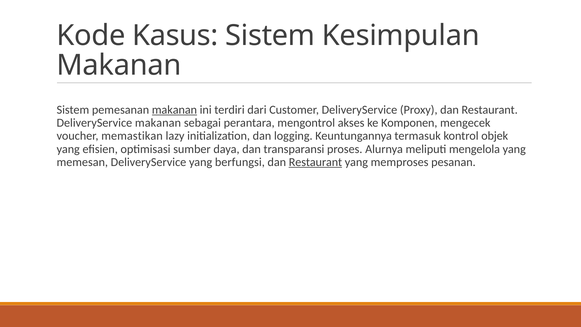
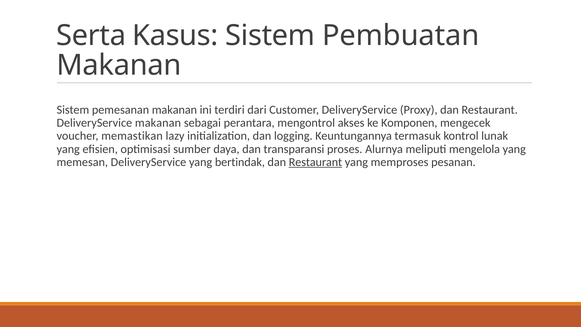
Kode: Kode -> Serta
Kesimpulan: Kesimpulan -> Pembuatan
makanan at (174, 110) underline: present -> none
objek: objek -> lunak
berfungsi: berfungsi -> bertindak
